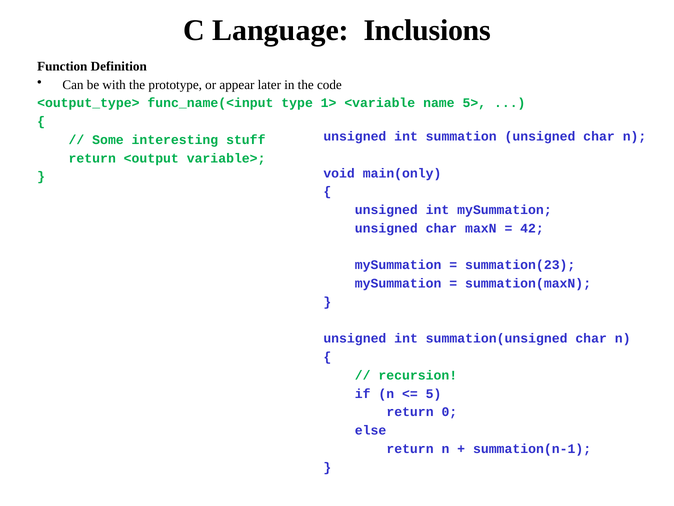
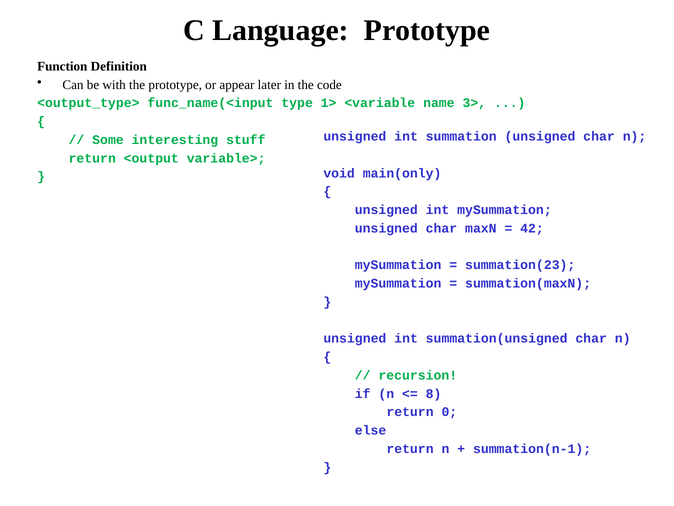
Language Inclusions: Inclusions -> Prototype
5>: 5> -> 3>
5: 5 -> 8
